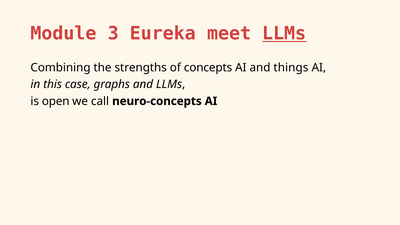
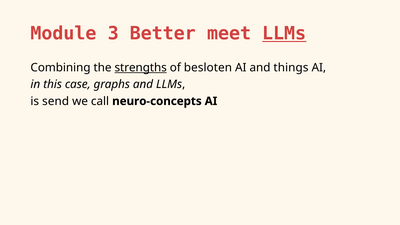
Eureka: Eureka -> Better
strengths underline: none -> present
concepts: concepts -> besloten
open: open -> send
